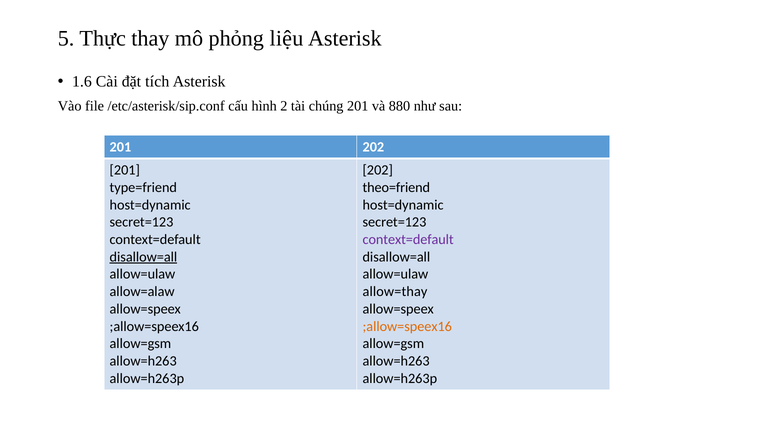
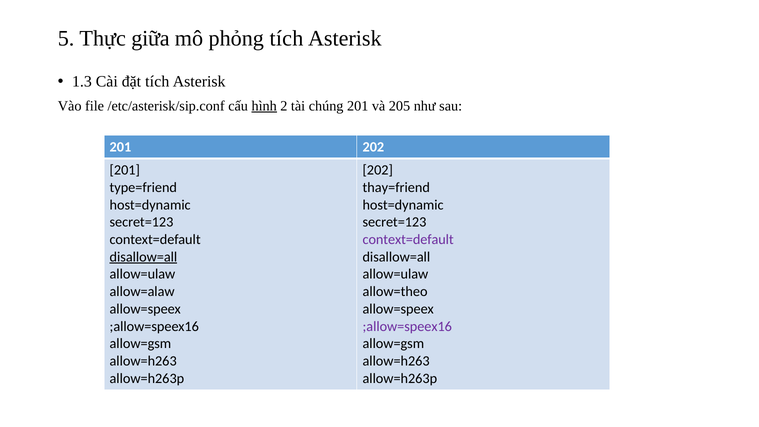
thay: thay -> giữa
phỏng liệu: liệu -> tích
1.6: 1.6 -> 1.3
hình underline: none -> present
880: 880 -> 205
theo=friend: theo=friend -> thay=friend
allow=thay: allow=thay -> allow=theo
;allow=speex16 at (407, 326) colour: orange -> purple
